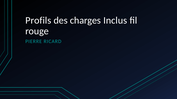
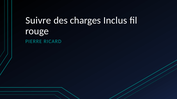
Profils: Profils -> Suivre
